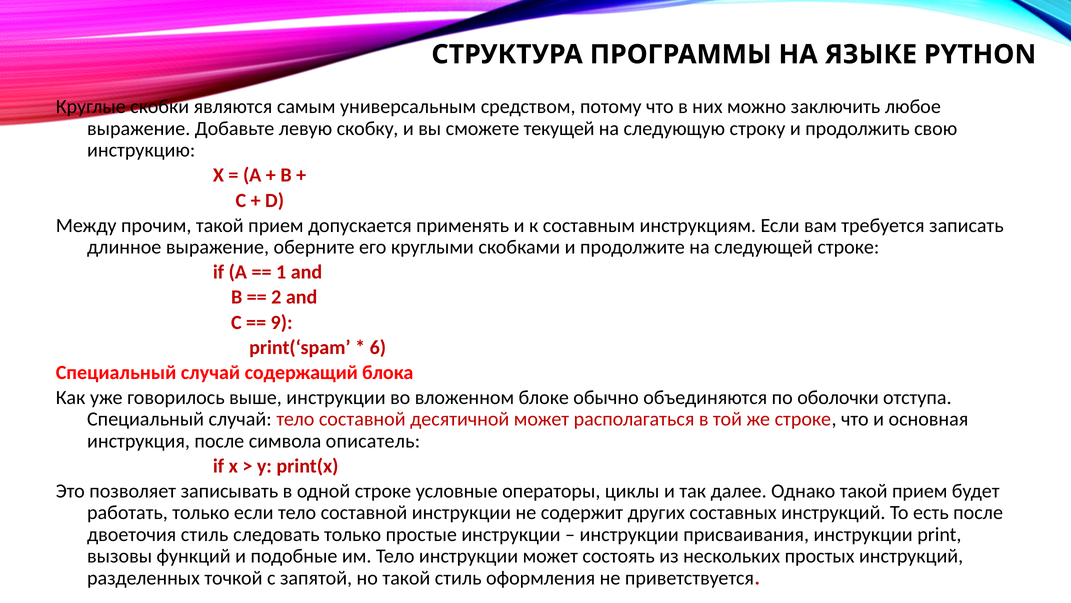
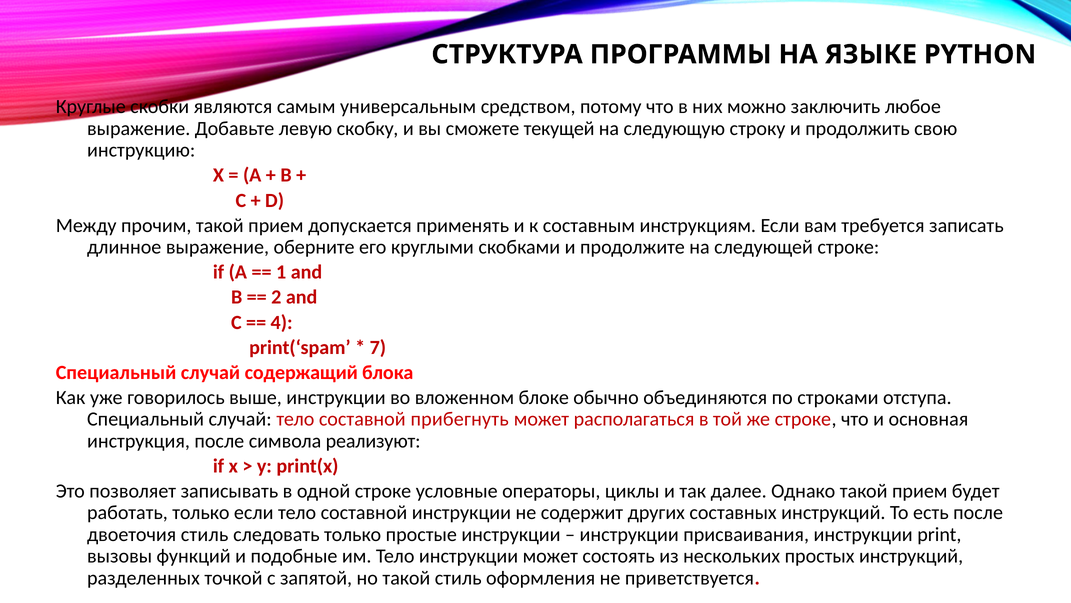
9: 9 -> 4
6: 6 -> 7
оболочки: оболочки -> строками
десятичной: десятичной -> прибегнуть
описатель: описатель -> реализуют
